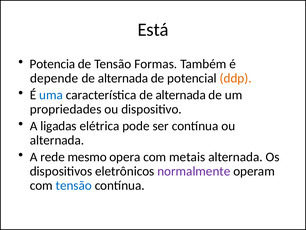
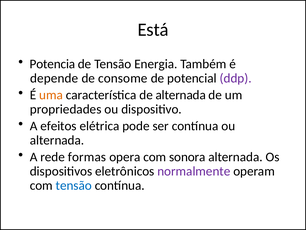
Formas: Formas -> Energia
alternada at (123, 78): alternada -> consome
ddp colour: orange -> purple
uma colour: blue -> orange
ligadas: ligadas -> efeitos
mesmo: mesmo -> formas
metais: metais -> sonora
